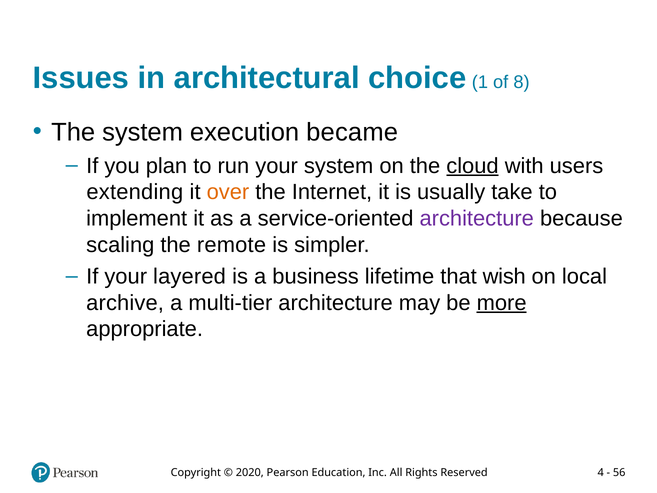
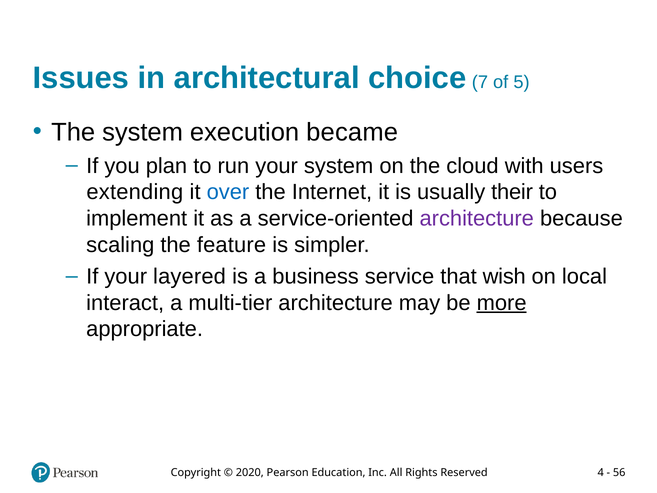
1: 1 -> 7
8: 8 -> 5
cloud underline: present -> none
over colour: orange -> blue
take: take -> their
remote: remote -> feature
lifetime: lifetime -> service
archive: archive -> interact
